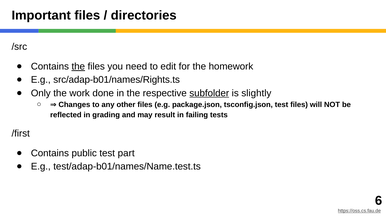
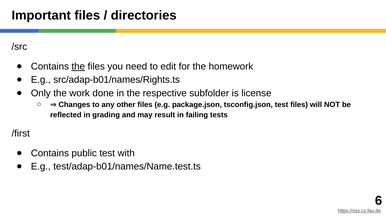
subfolder underline: present -> none
slightly: slightly -> license
part: part -> with
